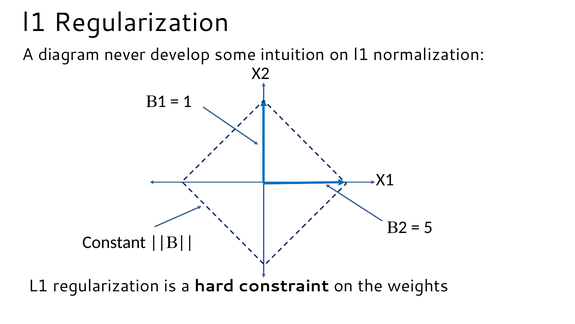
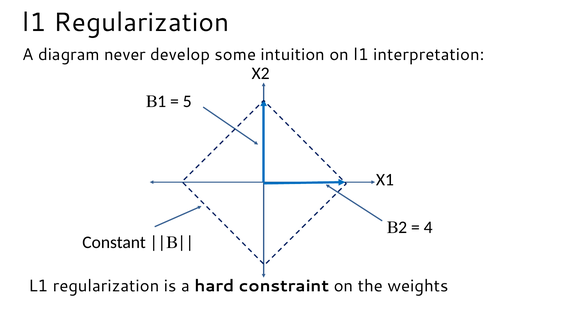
normalization: normalization -> interpretation
1: 1 -> 5
5: 5 -> 4
